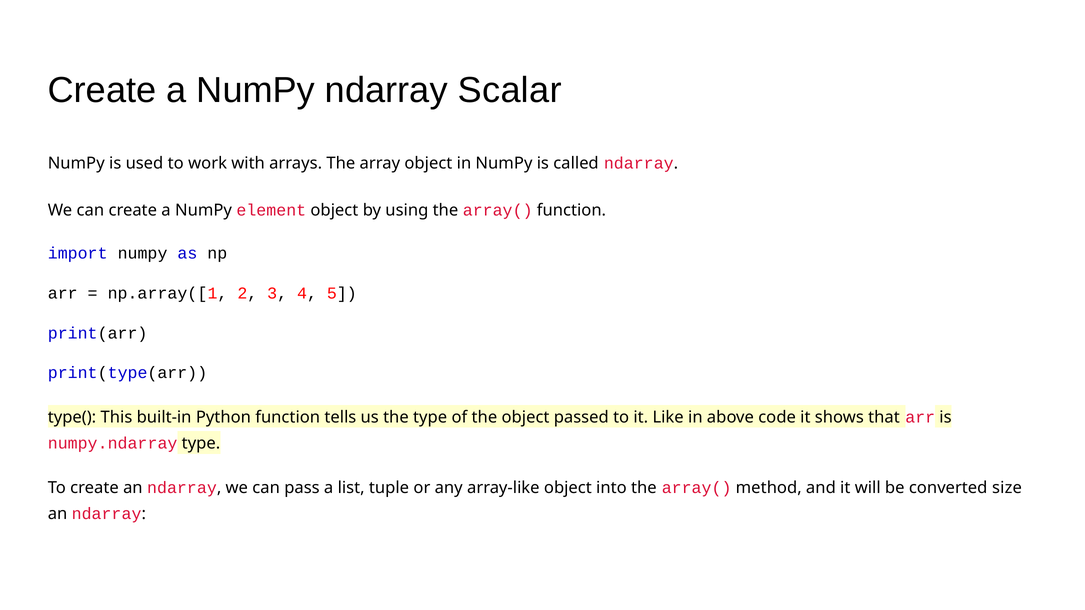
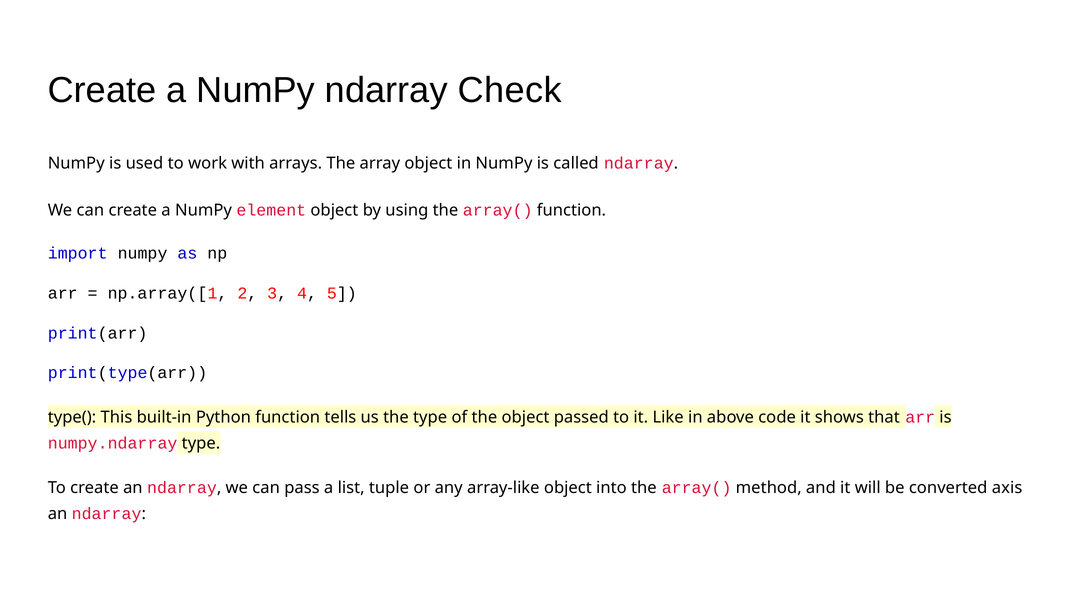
Scalar: Scalar -> Check
size: size -> axis
